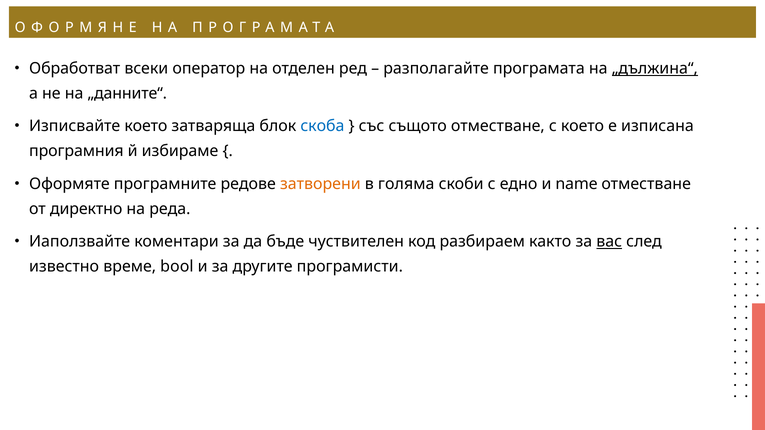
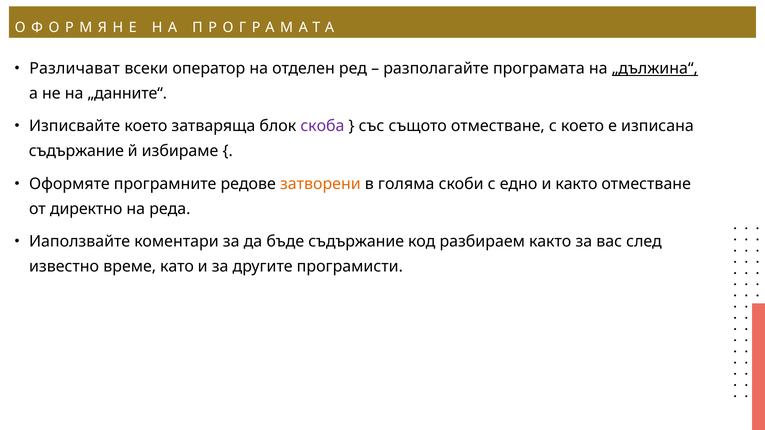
Обработват: Обработват -> Различават
скоба colour: blue -> purple
програмния at (76, 151): програмния -> съдържание
и name: name -> както
бъде чуствителен: чуствителен -> съдържание
вас underline: present -> none
bool: bool -> като
